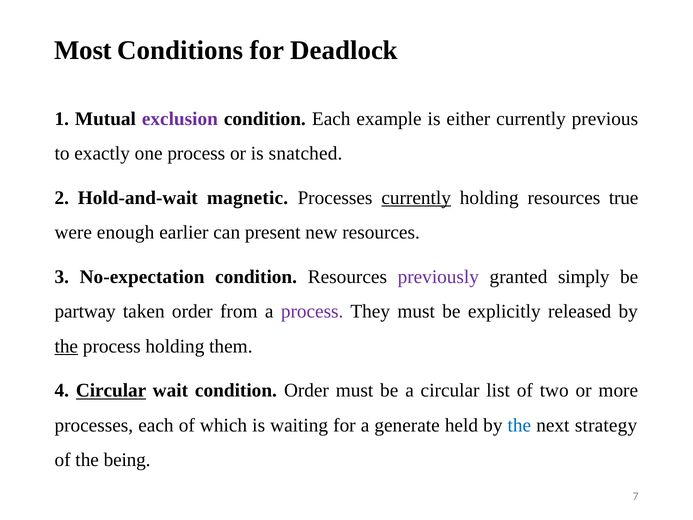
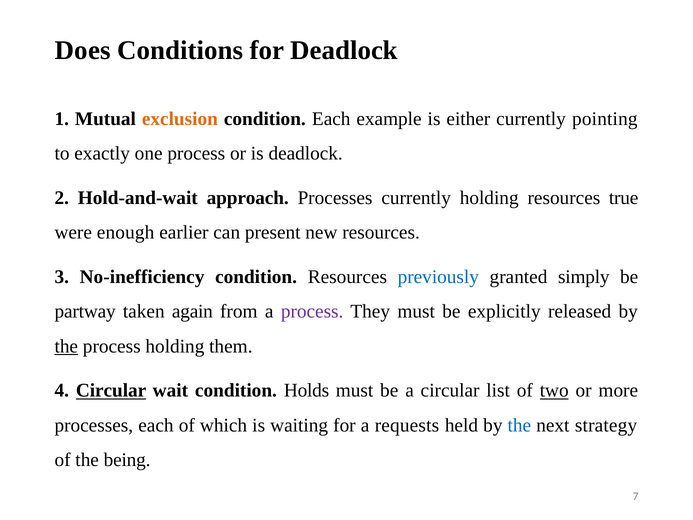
Most: Most -> Does
exclusion colour: purple -> orange
previous: previous -> pointing
is snatched: snatched -> deadlock
magnetic: magnetic -> approach
currently at (416, 198) underline: present -> none
No-expectation: No-expectation -> No-inefficiency
previously colour: purple -> blue
taken order: order -> again
condition Order: Order -> Holds
two underline: none -> present
generate: generate -> requests
